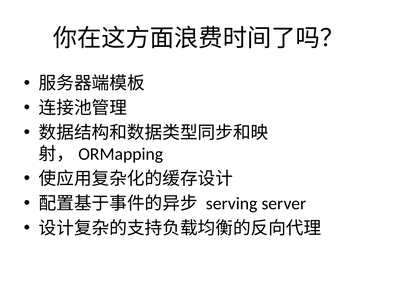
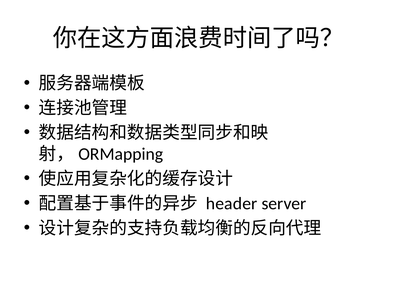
serving: serving -> header
